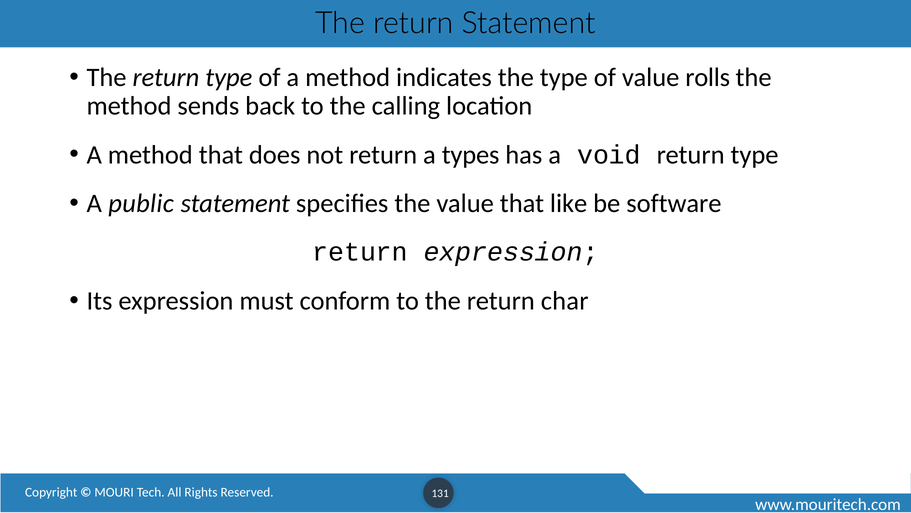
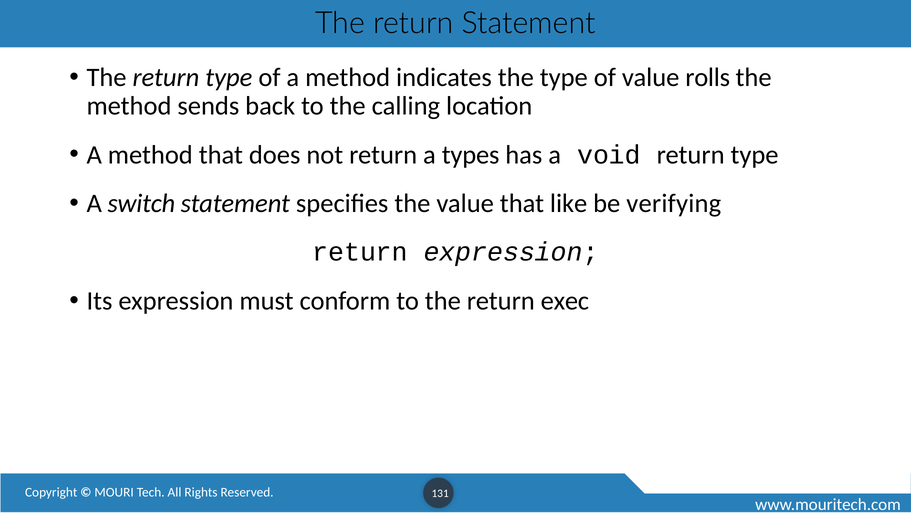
public: public -> switch
software: software -> verifying
char: char -> exec
